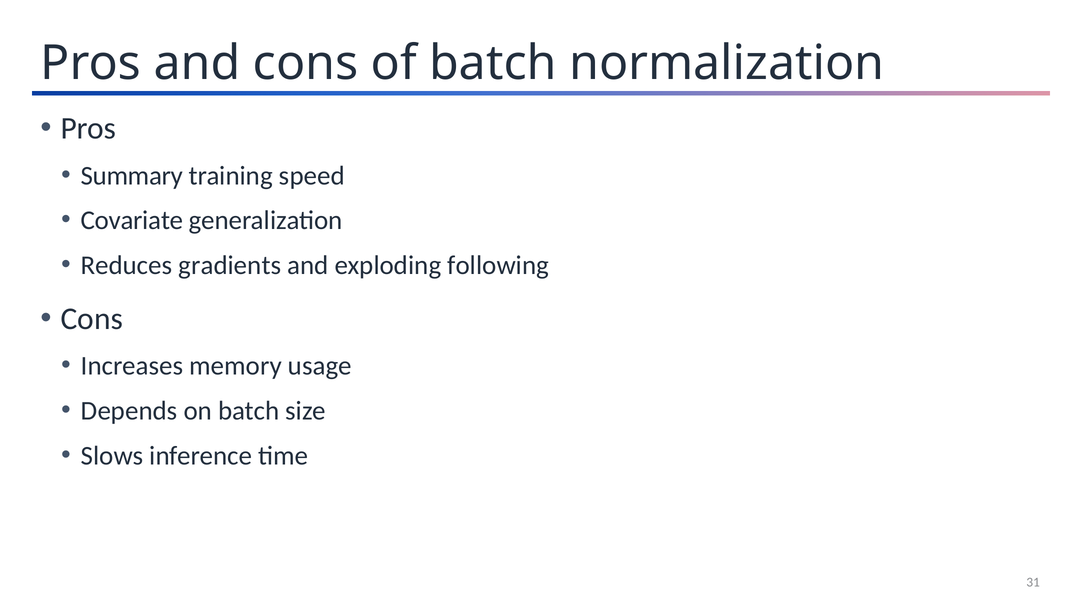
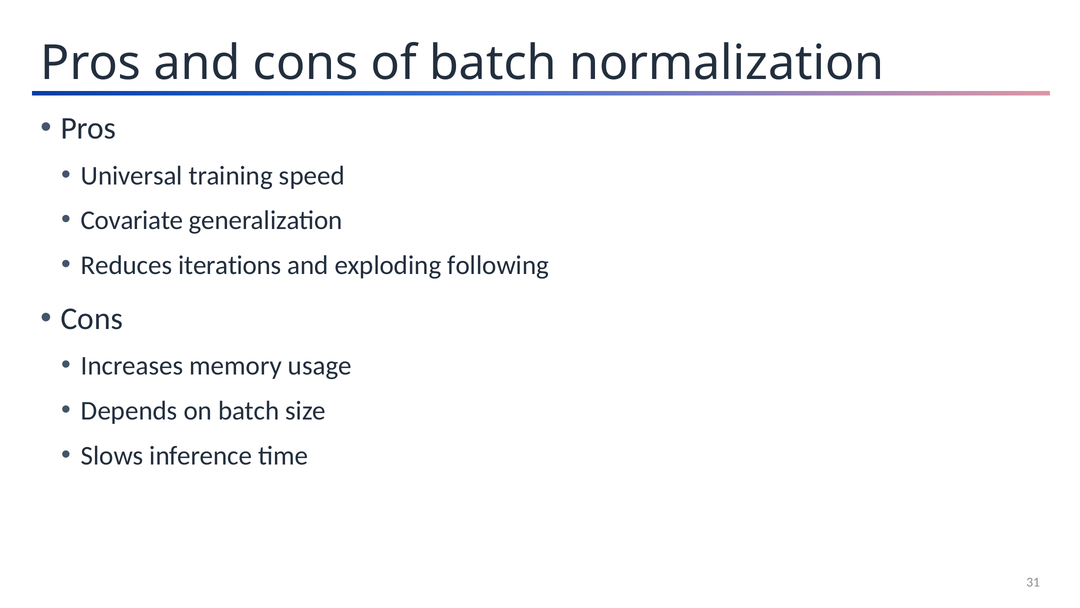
Summary: Summary -> Universal
gradients: gradients -> iterations
